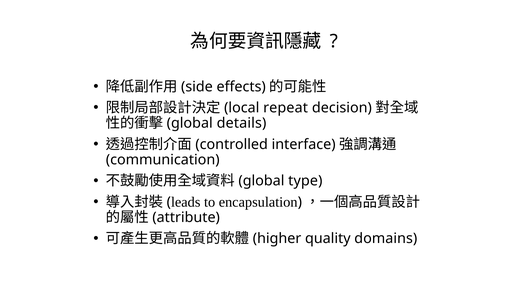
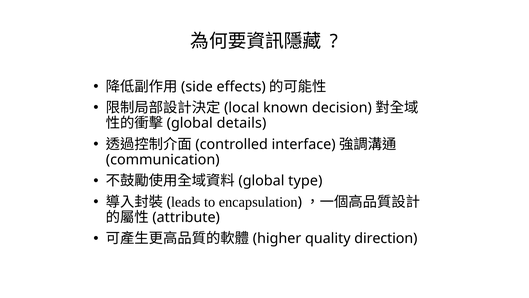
repeat: repeat -> known
domains: domains -> direction
